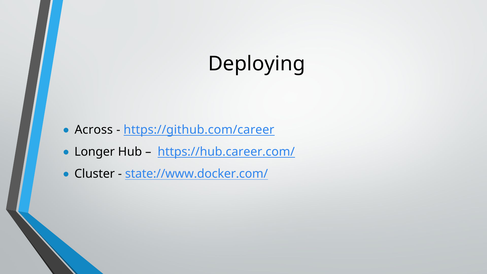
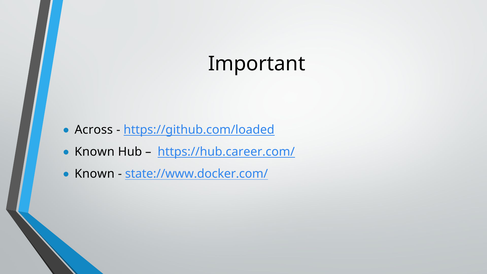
Deploying: Deploying -> Important
https://github.com/career: https://github.com/career -> https://github.com/loaded
Longer at (95, 152): Longer -> Known
Cluster at (95, 174): Cluster -> Known
